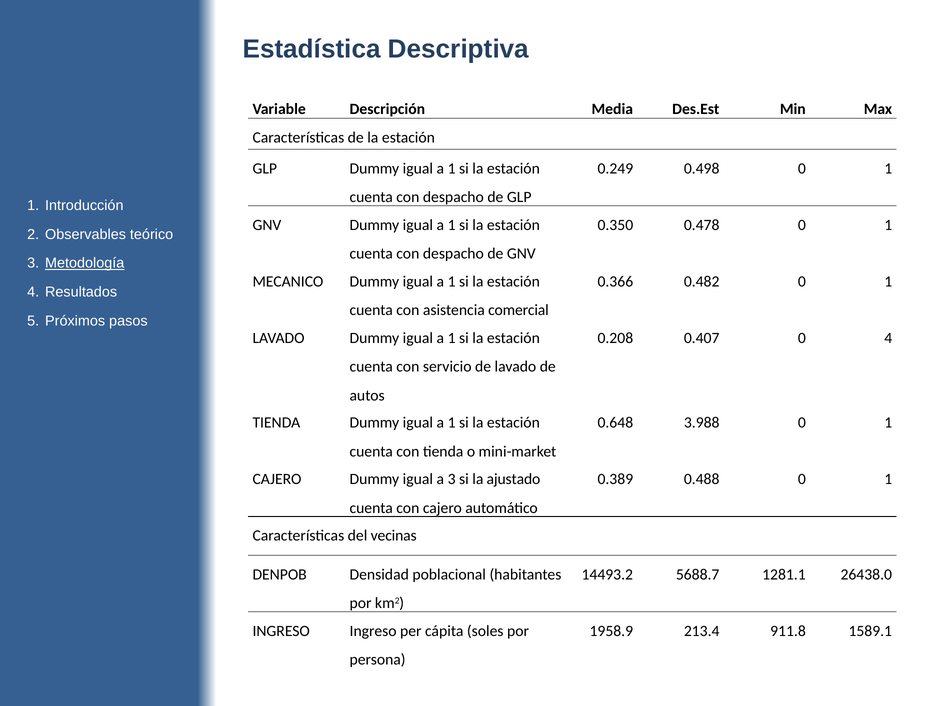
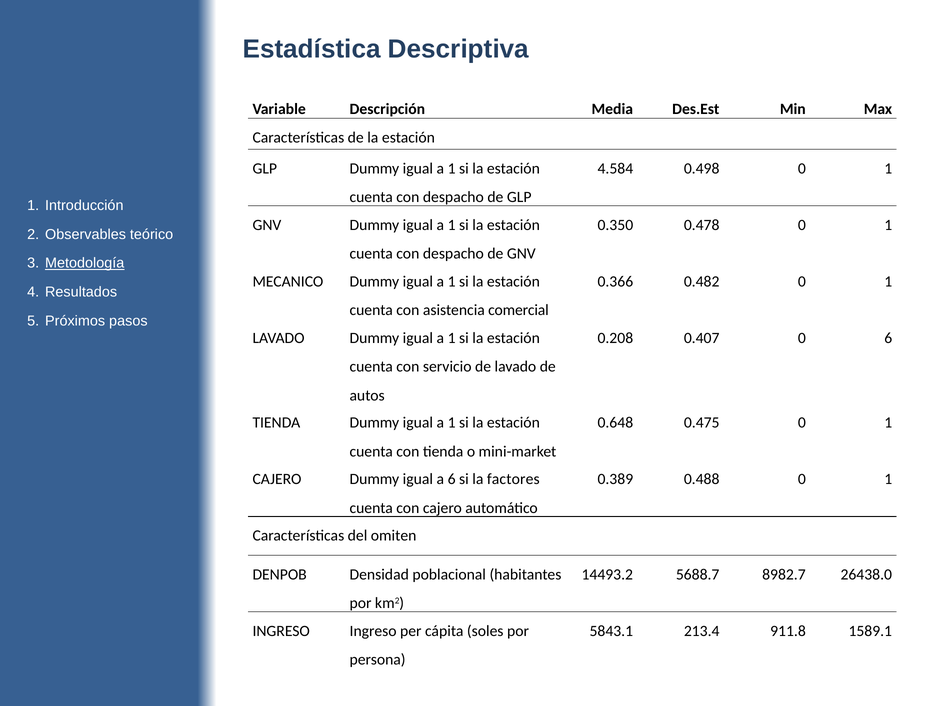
0.249: 0.249 -> 4.584
0 4: 4 -> 6
3.988: 3.988 -> 0.475
a 3: 3 -> 6
ajustado: ajustado -> factores
vecinas: vecinas -> omiten
1281.1: 1281.1 -> 8982.7
1958.9: 1958.9 -> 5843.1
